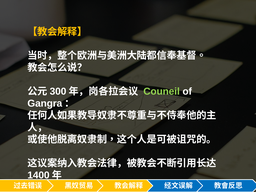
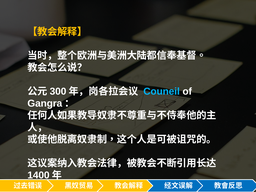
Couneil colour: light green -> light blue
